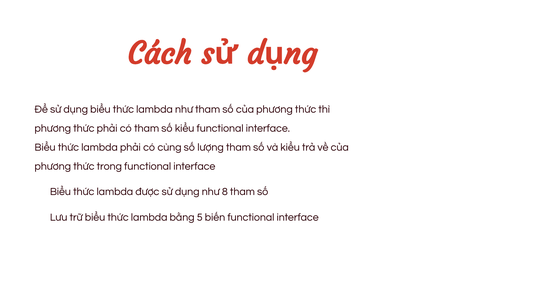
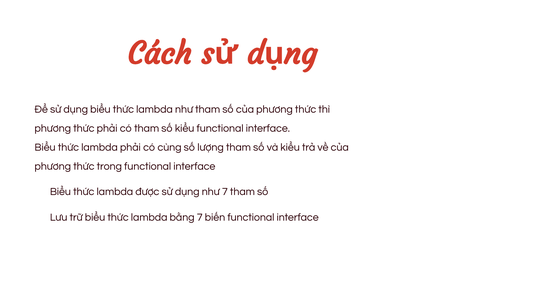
như 8: 8 -> 7
bằng 5: 5 -> 7
